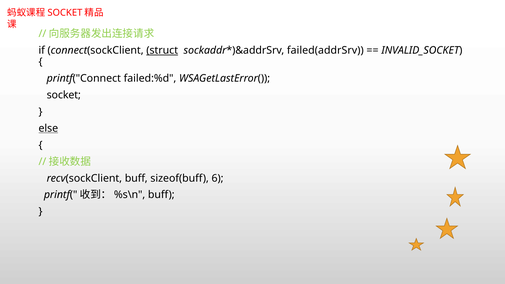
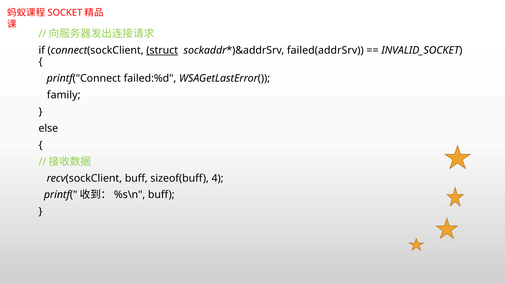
socket: socket -> family
else underline: present -> none
6: 6 -> 4
